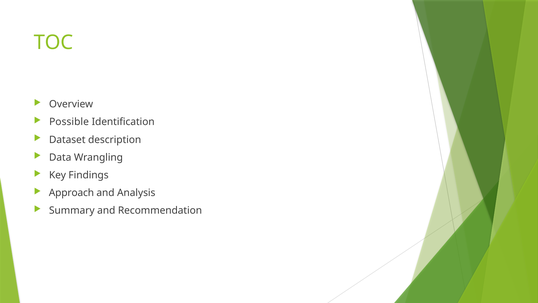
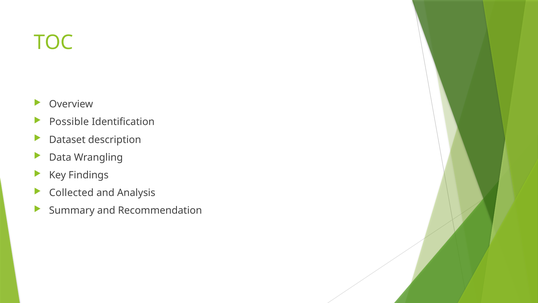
Approach: Approach -> Collected
